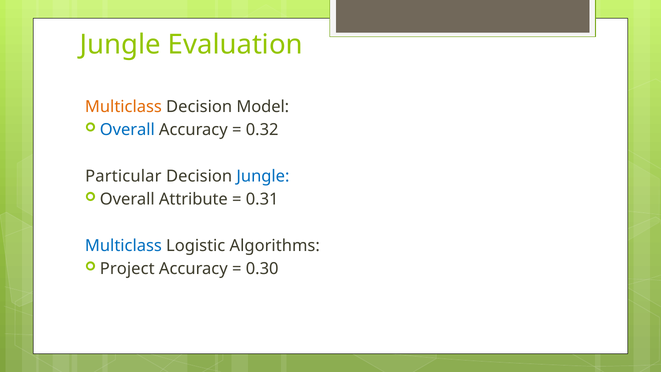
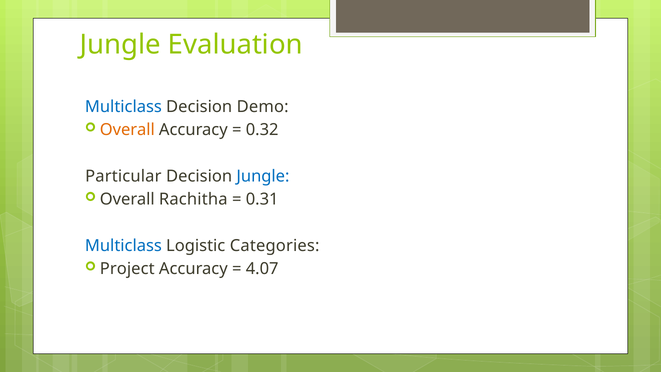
Multiclass at (123, 107) colour: orange -> blue
Model: Model -> Demo
Overall at (127, 130) colour: blue -> orange
Attribute: Attribute -> Rachitha
Algorithms: Algorithms -> Categories
0.30: 0.30 -> 4.07
